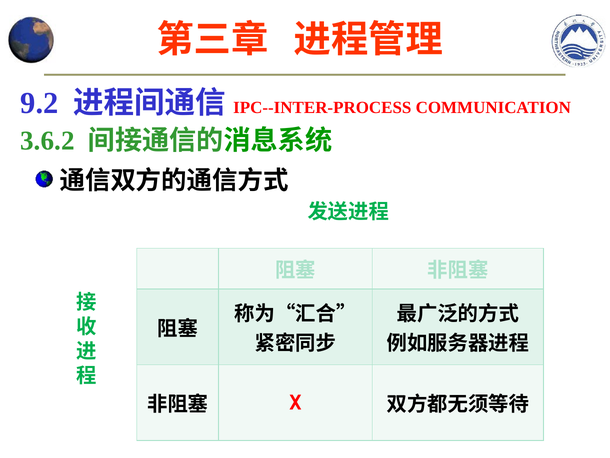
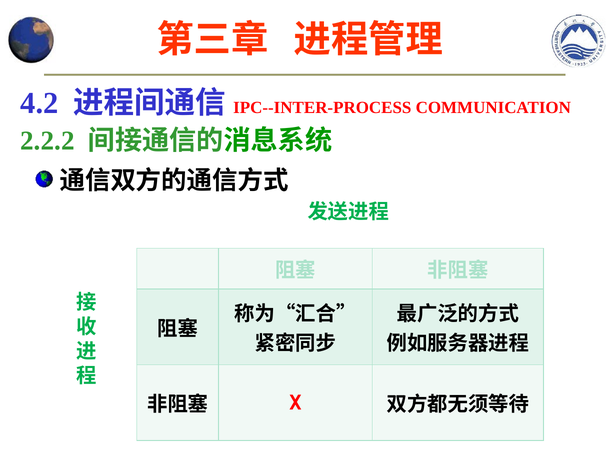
9.2: 9.2 -> 4.2
3.6.2: 3.6.2 -> 2.2.2
